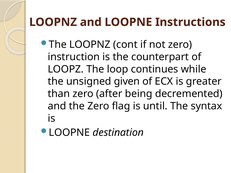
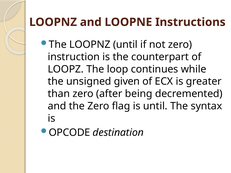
LOOPNZ cont: cont -> until
LOOPNE at (69, 133): LOOPNE -> OPCODE
